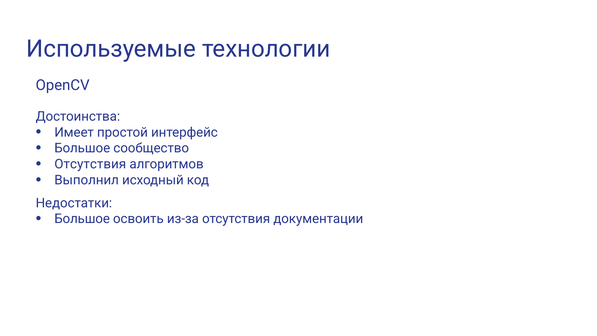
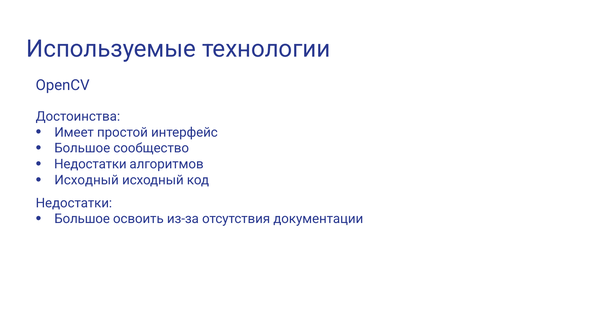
Отсутствия at (90, 164): Отсутствия -> Недостатки
Выполнил at (87, 180): Выполнил -> Исходный
